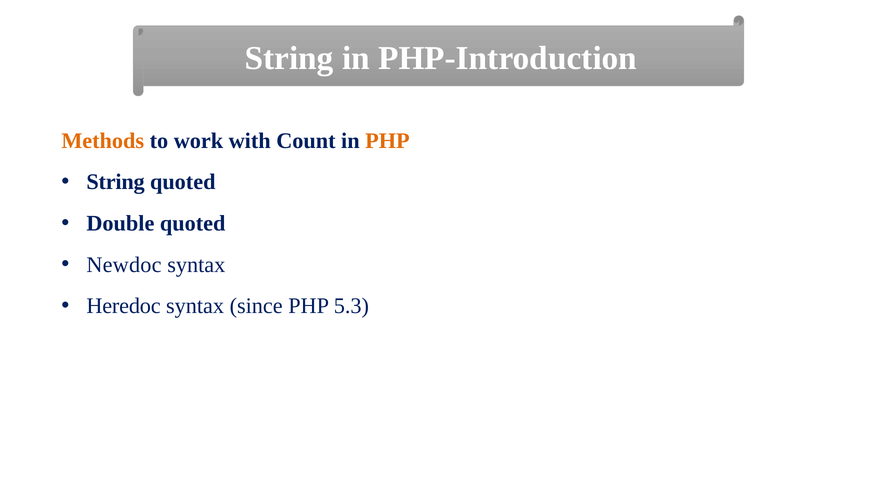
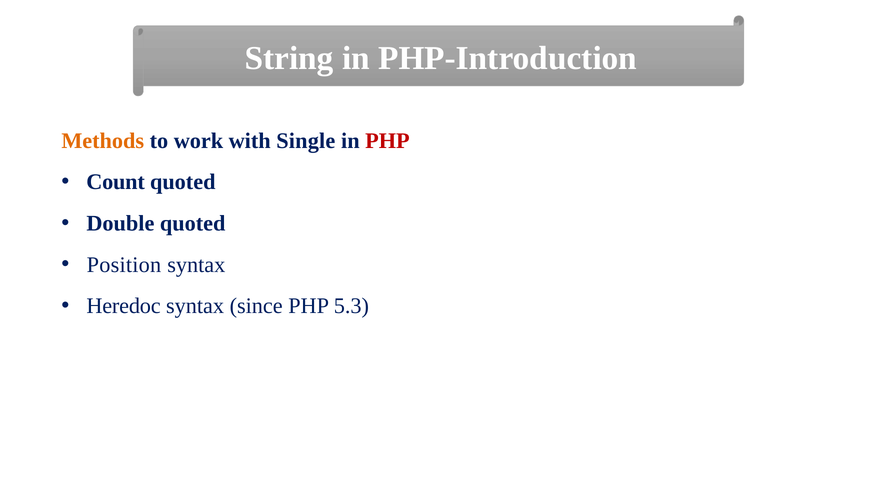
Count: Count -> Single
PHP at (387, 141) colour: orange -> red
String at (116, 182): String -> Count
Newdoc: Newdoc -> Position
